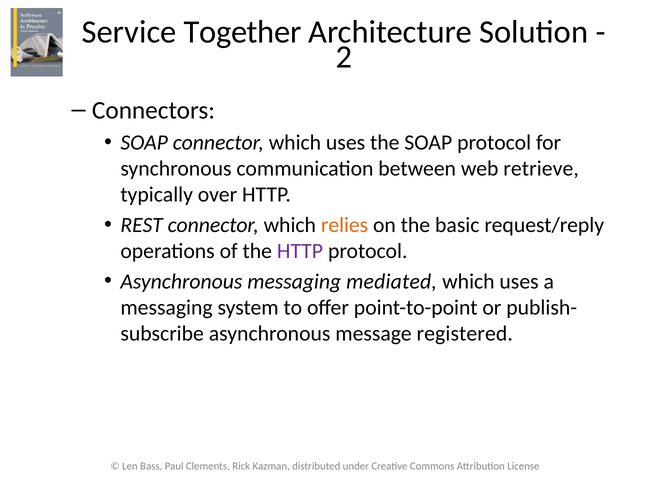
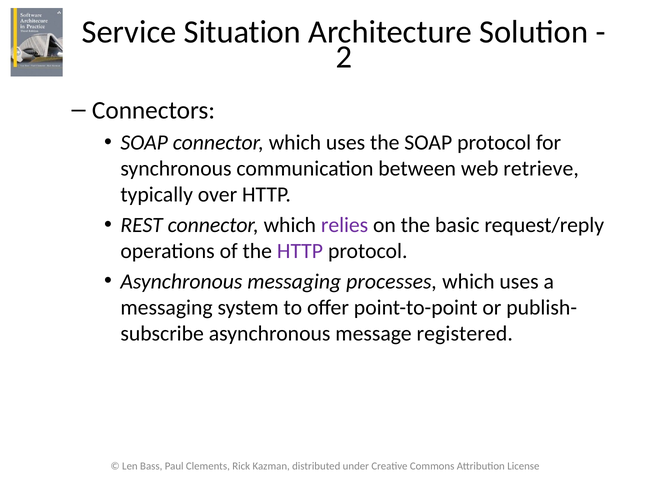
Together: Together -> Situation
relies colour: orange -> purple
mediated: mediated -> processes
